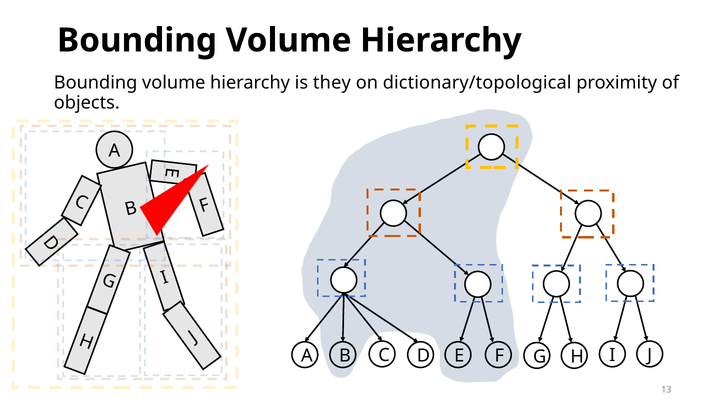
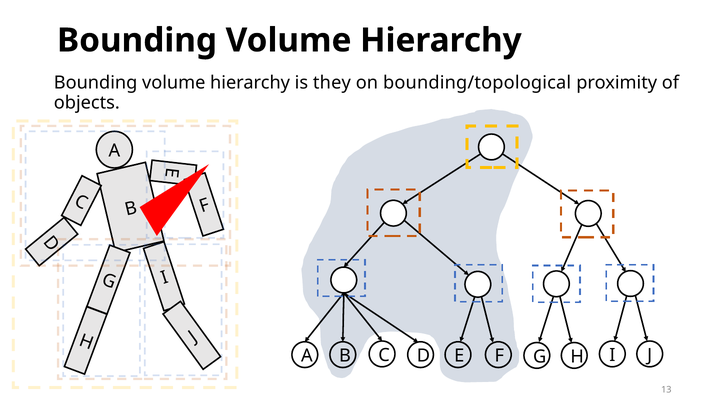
dictionary/topological: dictionary/topological -> bounding/topological
